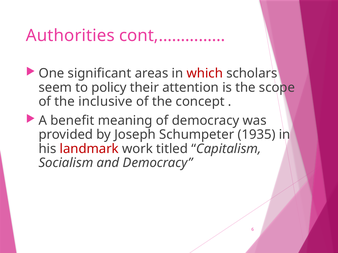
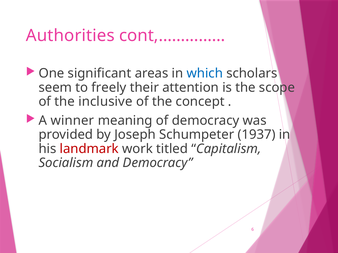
which colour: red -> blue
policy: policy -> freely
benefit: benefit -> winner
1935: 1935 -> 1937
